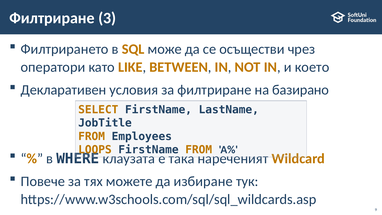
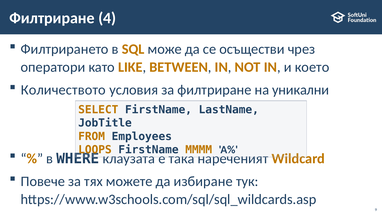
3: 3 -> 4
Декларативен: Декларативен -> Количеството
базирано: базирано -> уникални
FirstName FROM: FROM -> MMMM
